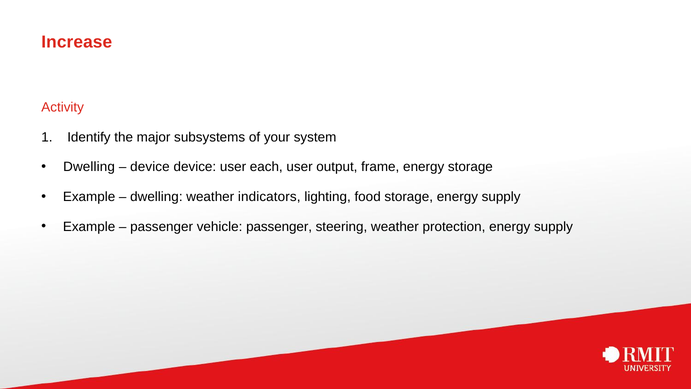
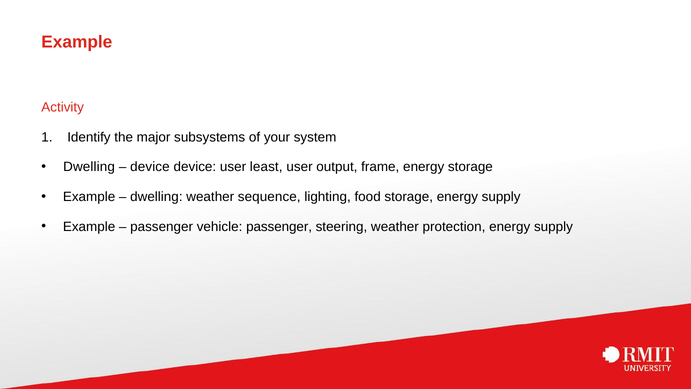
Increase at (77, 42): Increase -> Example
each: each -> least
indicators: indicators -> sequence
